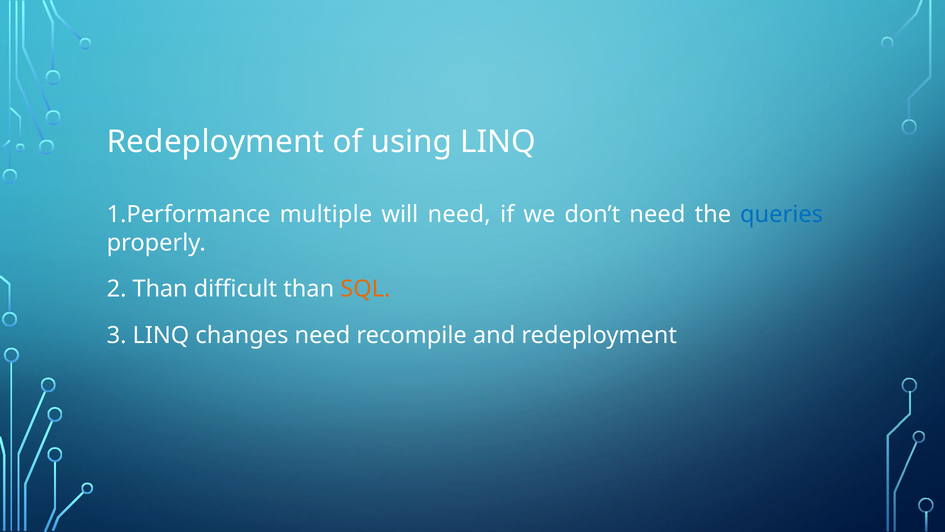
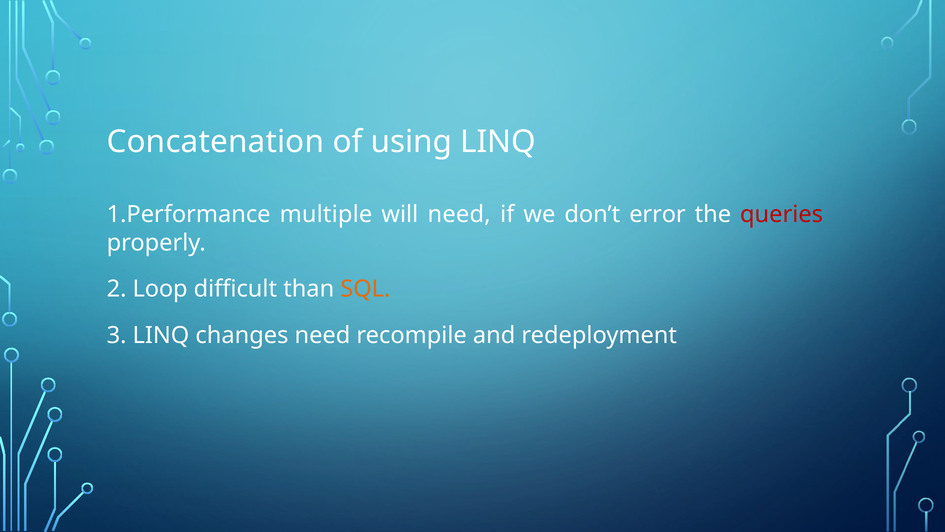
Redeployment at (215, 142): Redeployment -> Concatenation
don’t need: need -> error
queries colour: blue -> red
Than at (160, 289): Than -> Loop
